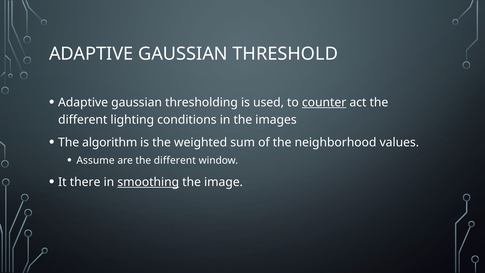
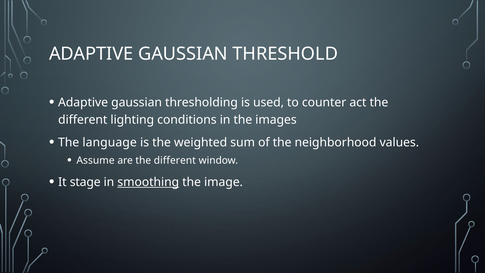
counter underline: present -> none
algorithm: algorithm -> language
there: there -> stage
